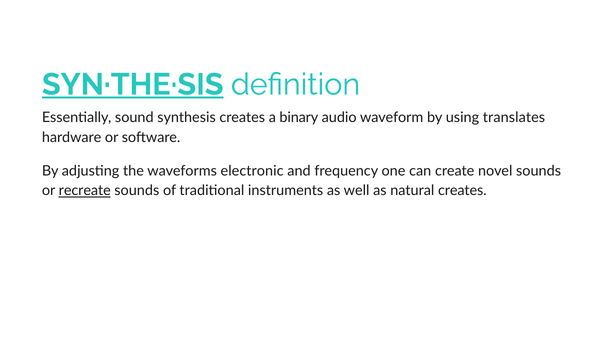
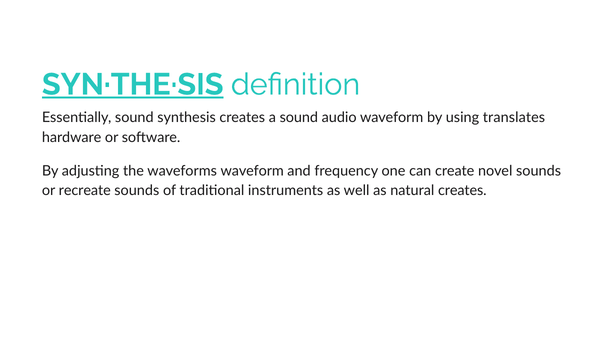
a binary: binary -> sound
waveforms electronic: electronic -> waveform
recreate underline: present -> none
